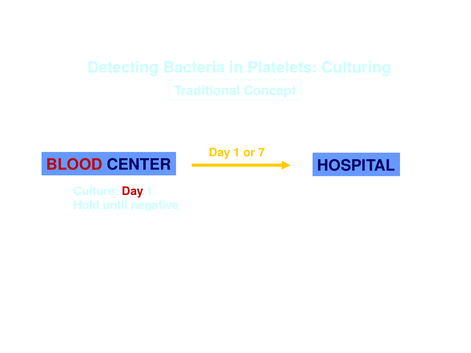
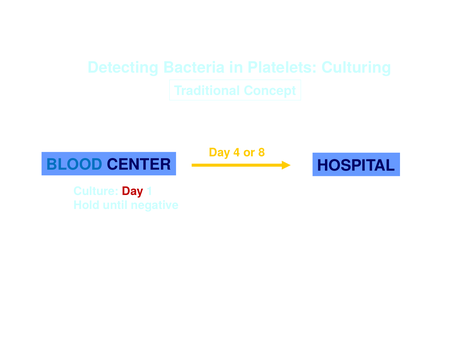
1 at (237, 153): 1 -> 4
7: 7 -> 8
BLOOD colour: red -> blue
